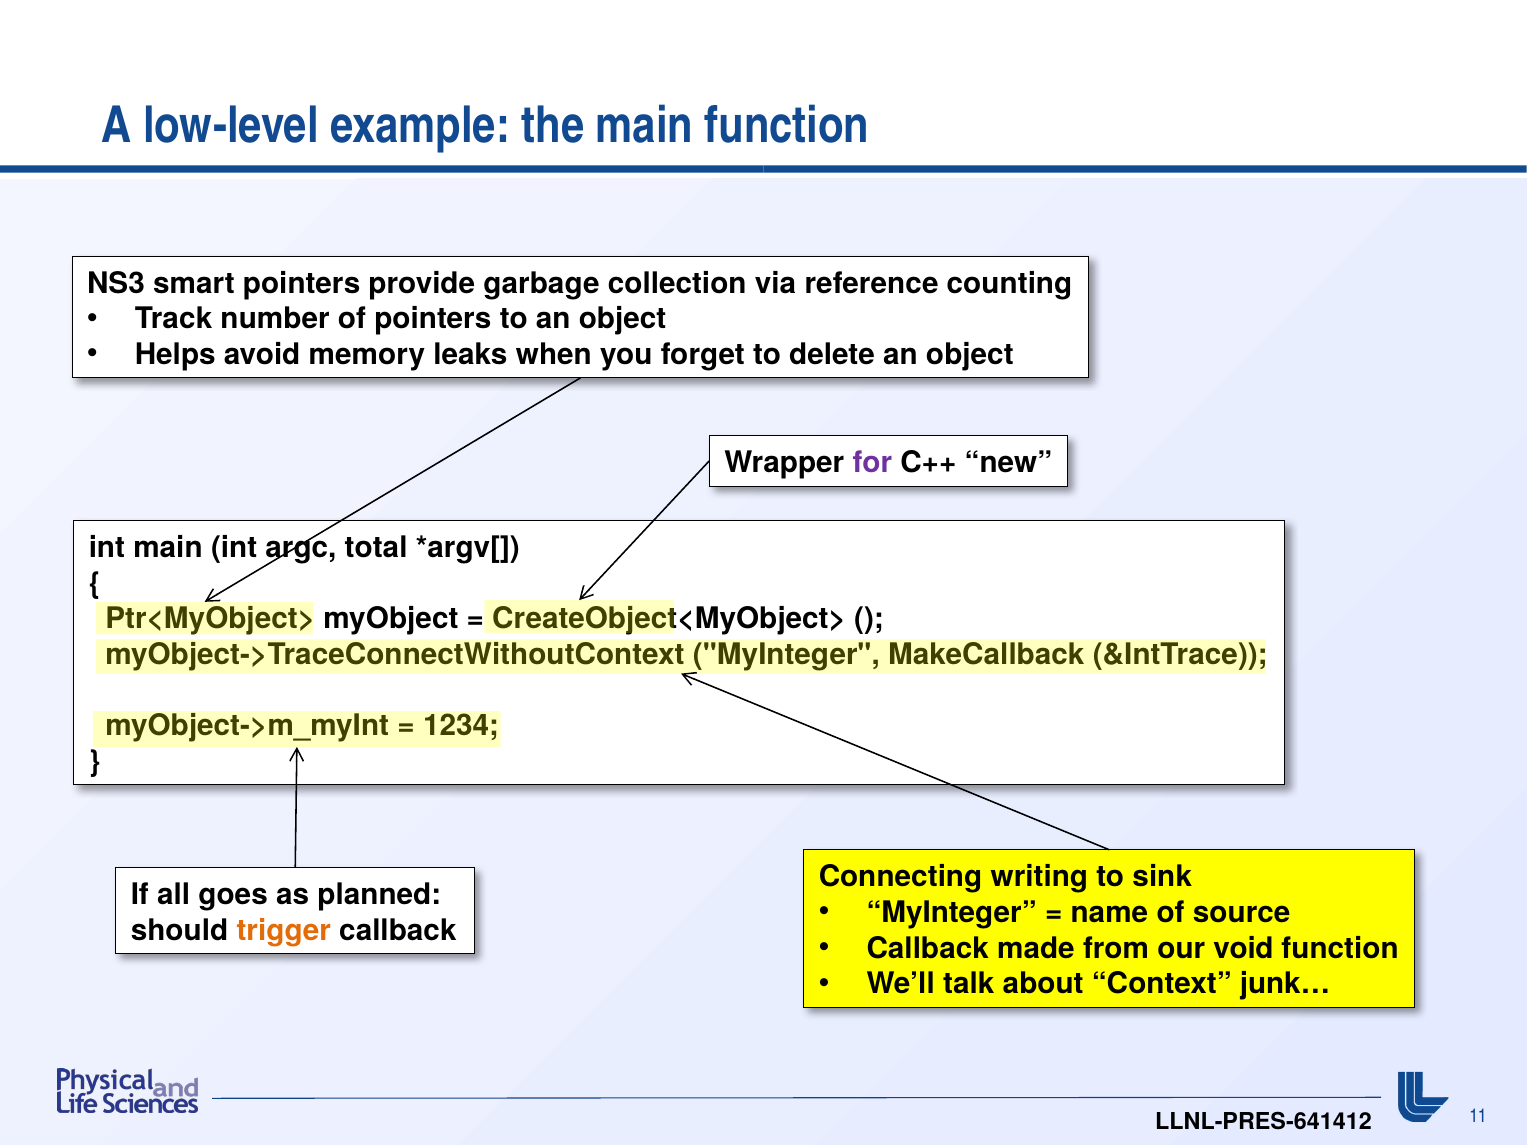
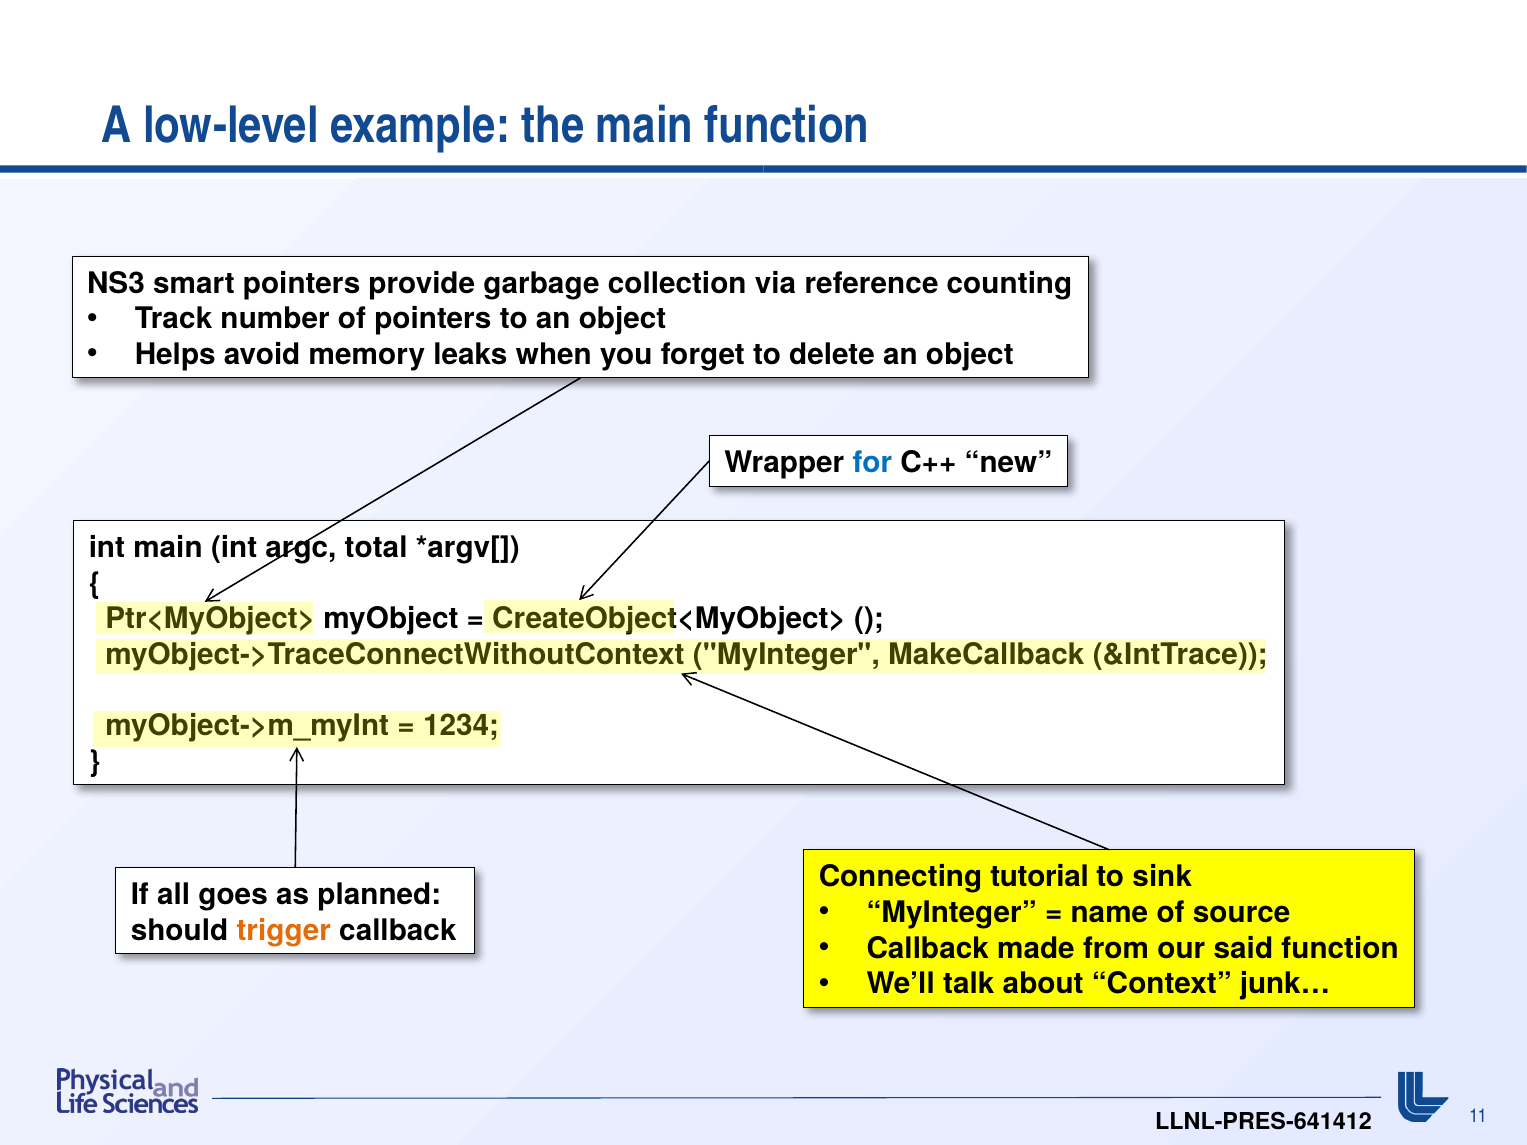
for colour: purple -> blue
writing: writing -> tutorial
void: void -> said
